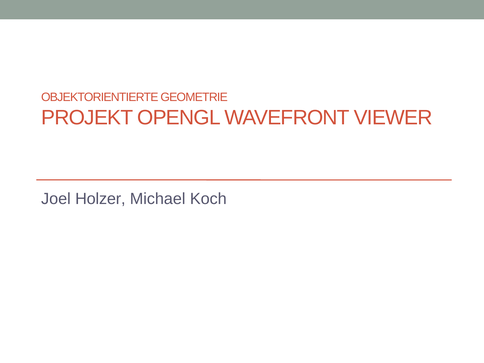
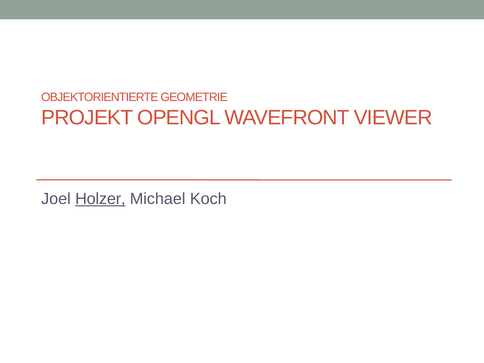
Holzer underline: none -> present
